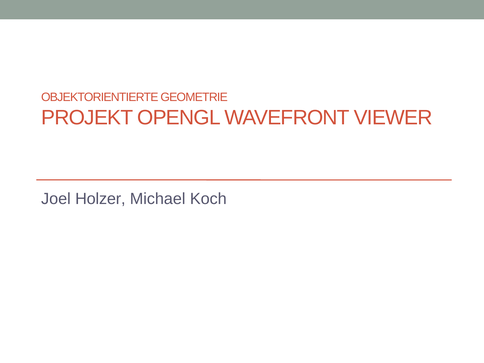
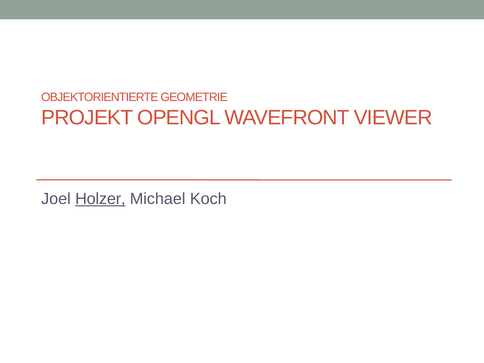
Holzer underline: none -> present
